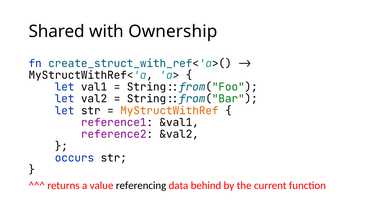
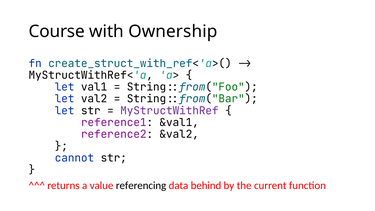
Shared: Shared -> Course
MyStructWithRef colour: orange -> purple
occurs: occurs -> cannot
